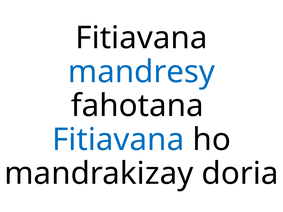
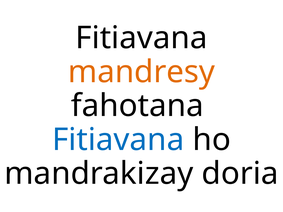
mandresy colour: blue -> orange
